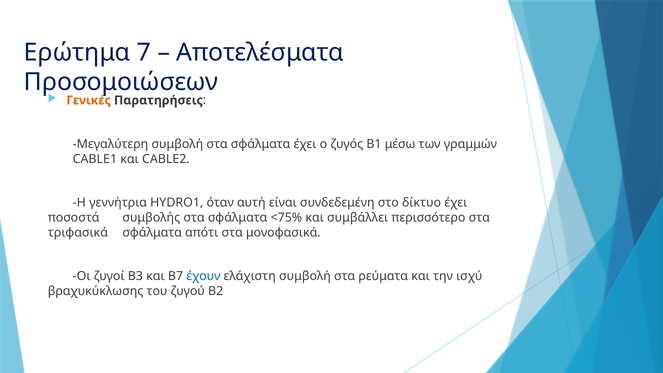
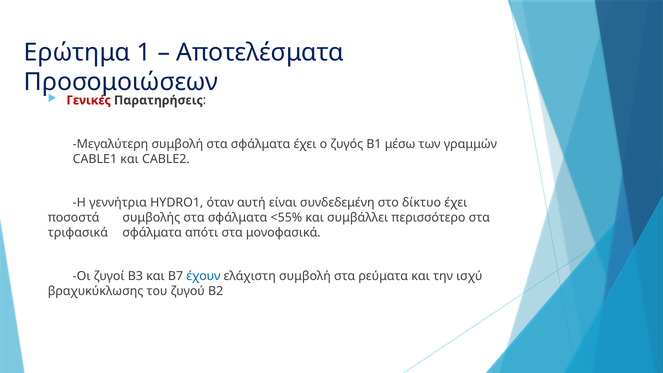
7: 7 -> 1
Γενικές colour: orange -> red
<75%: <75% -> <55%
